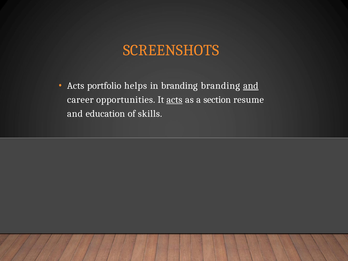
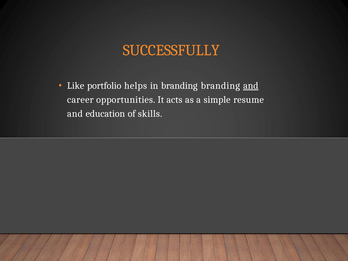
SCREENSHOTS: SCREENSHOTS -> SUCCESSFULLY
Acts at (76, 86): Acts -> Like
acts at (174, 100) underline: present -> none
section: section -> simple
